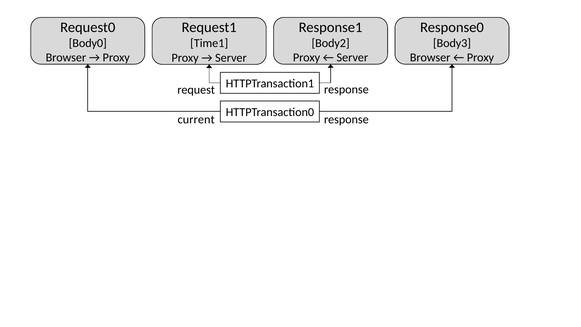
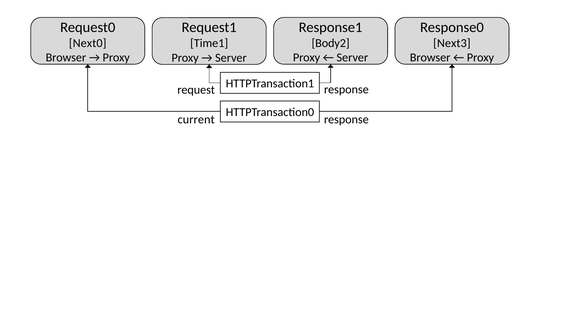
Body0: Body0 -> Next0
Body3: Body3 -> Next3
